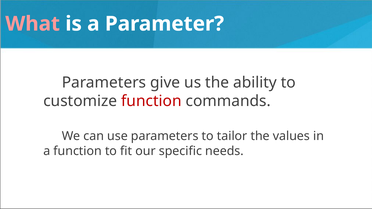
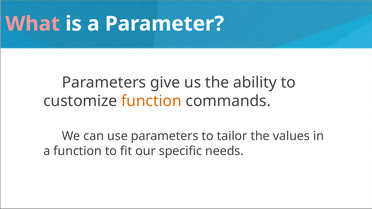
function at (151, 101) colour: red -> orange
